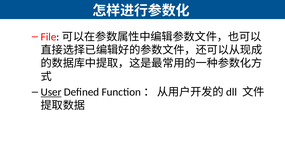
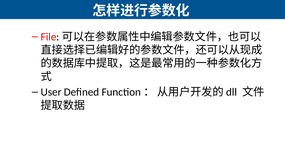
User underline: present -> none
